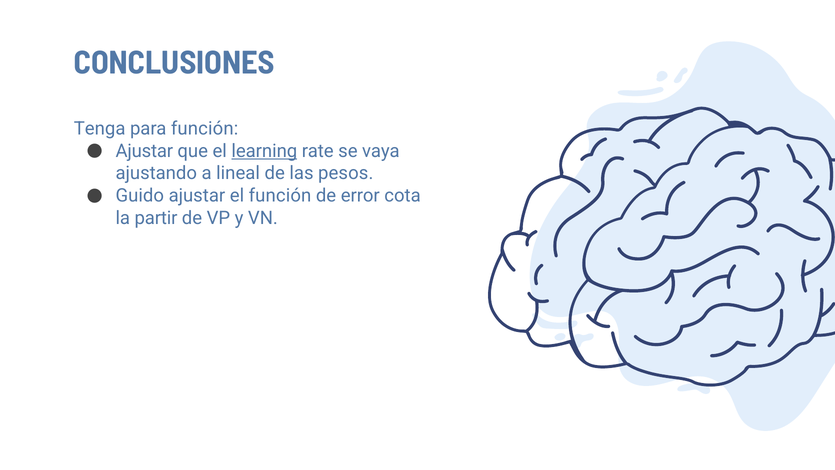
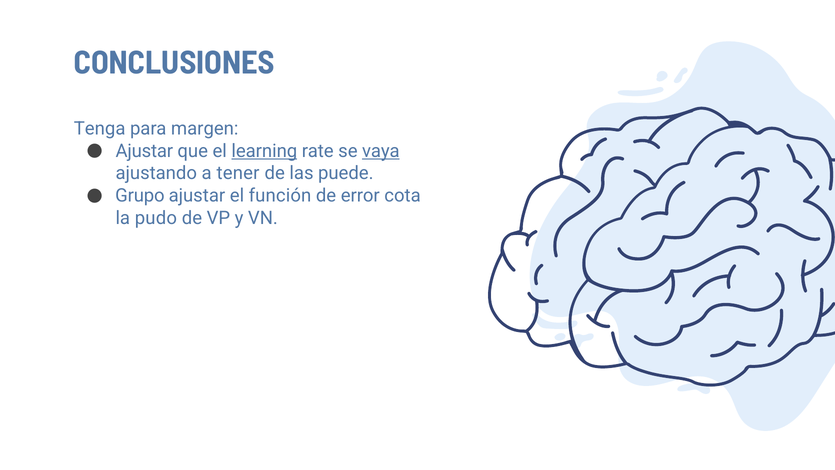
para función: función -> margen
vaya underline: none -> present
lineal: lineal -> tener
pesos: pesos -> puede
Guido: Guido -> Grupo
partir: partir -> pudo
